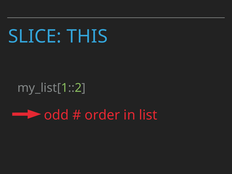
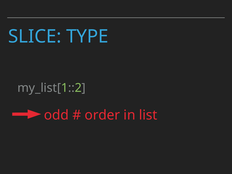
THIS: THIS -> TYPE
